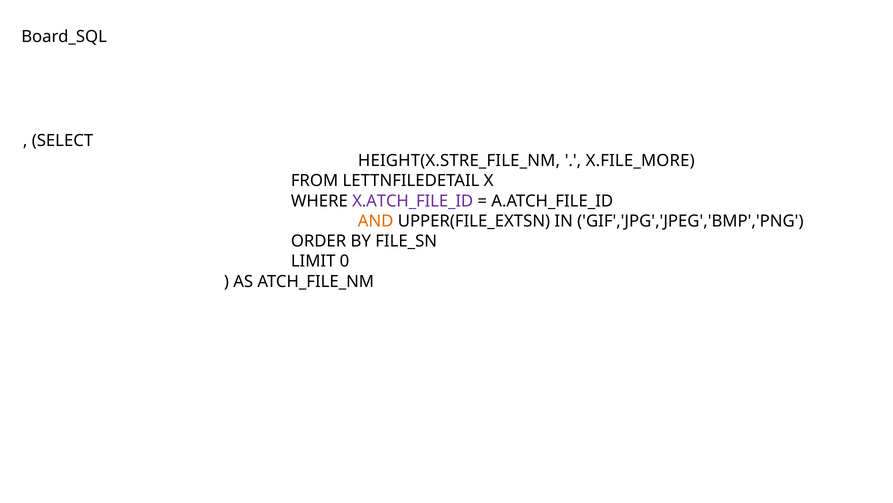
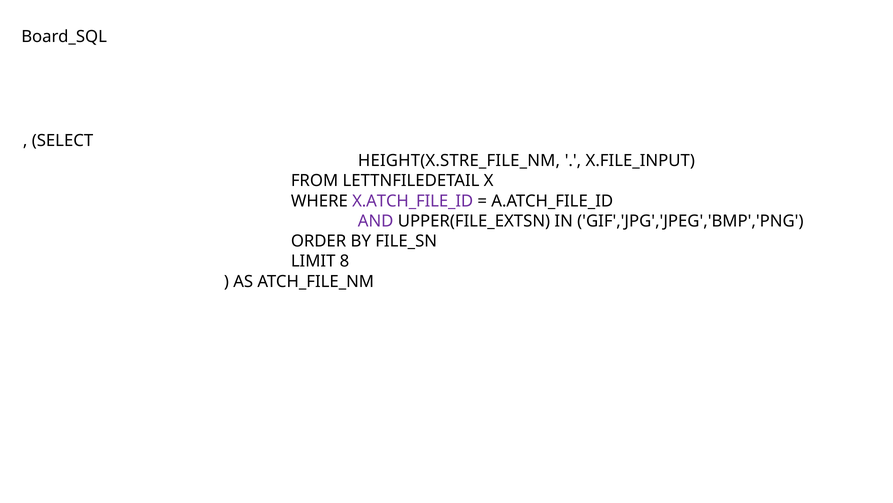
X.FILE_MORE: X.FILE_MORE -> X.FILE_INPUT
AND colour: orange -> purple
0: 0 -> 8
